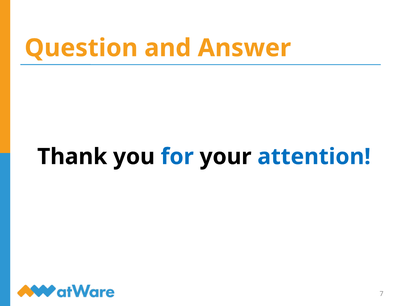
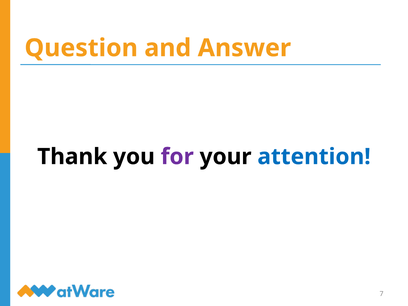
for colour: blue -> purple
